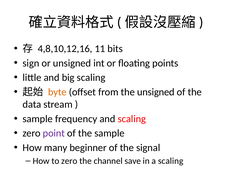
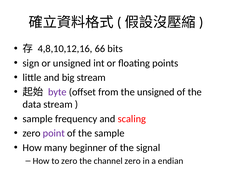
11: 11 -> 66
big scaling: scaling -> stream
byte colour: orange -> purple
channel save: save -> zero
a scaling: scaling -> endian
